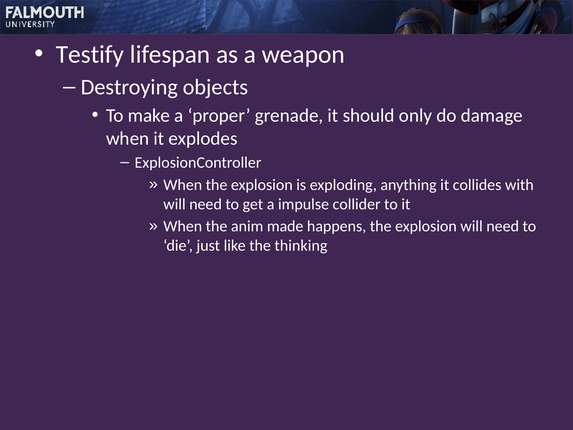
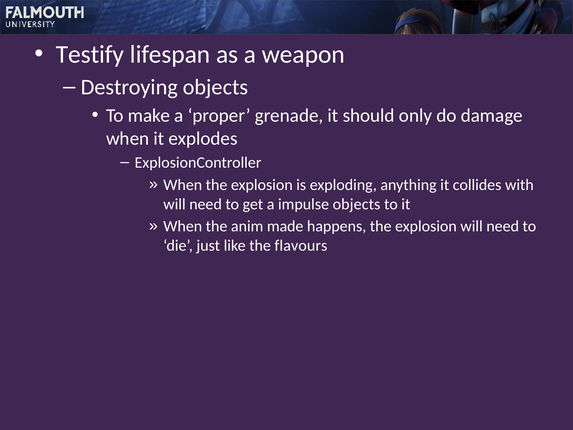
impulse collider: collider -> objects
thinking: thinking -> flavours
